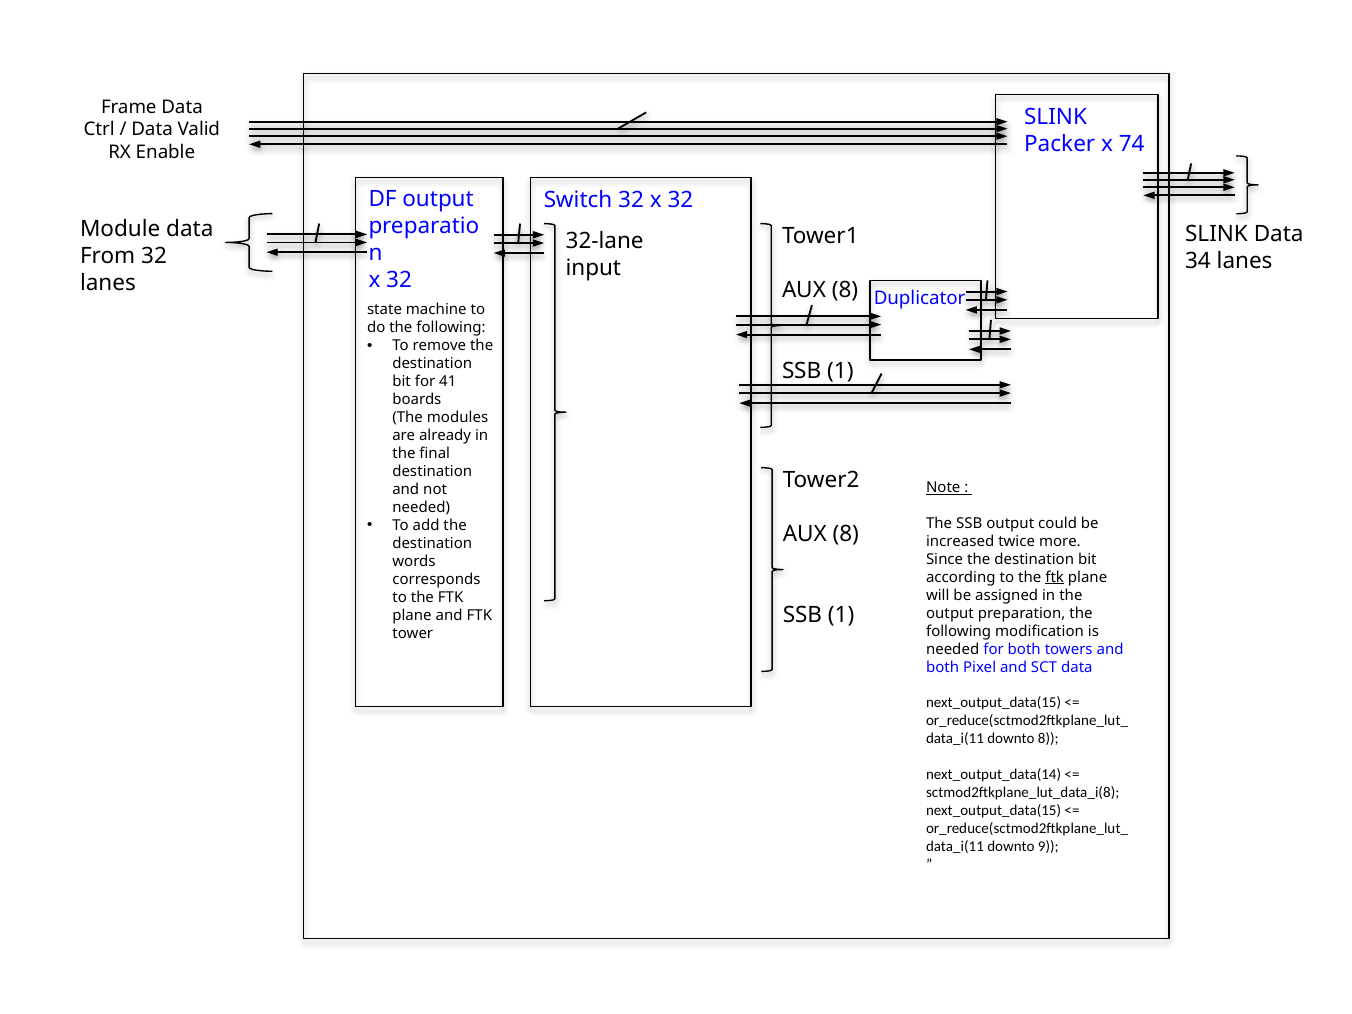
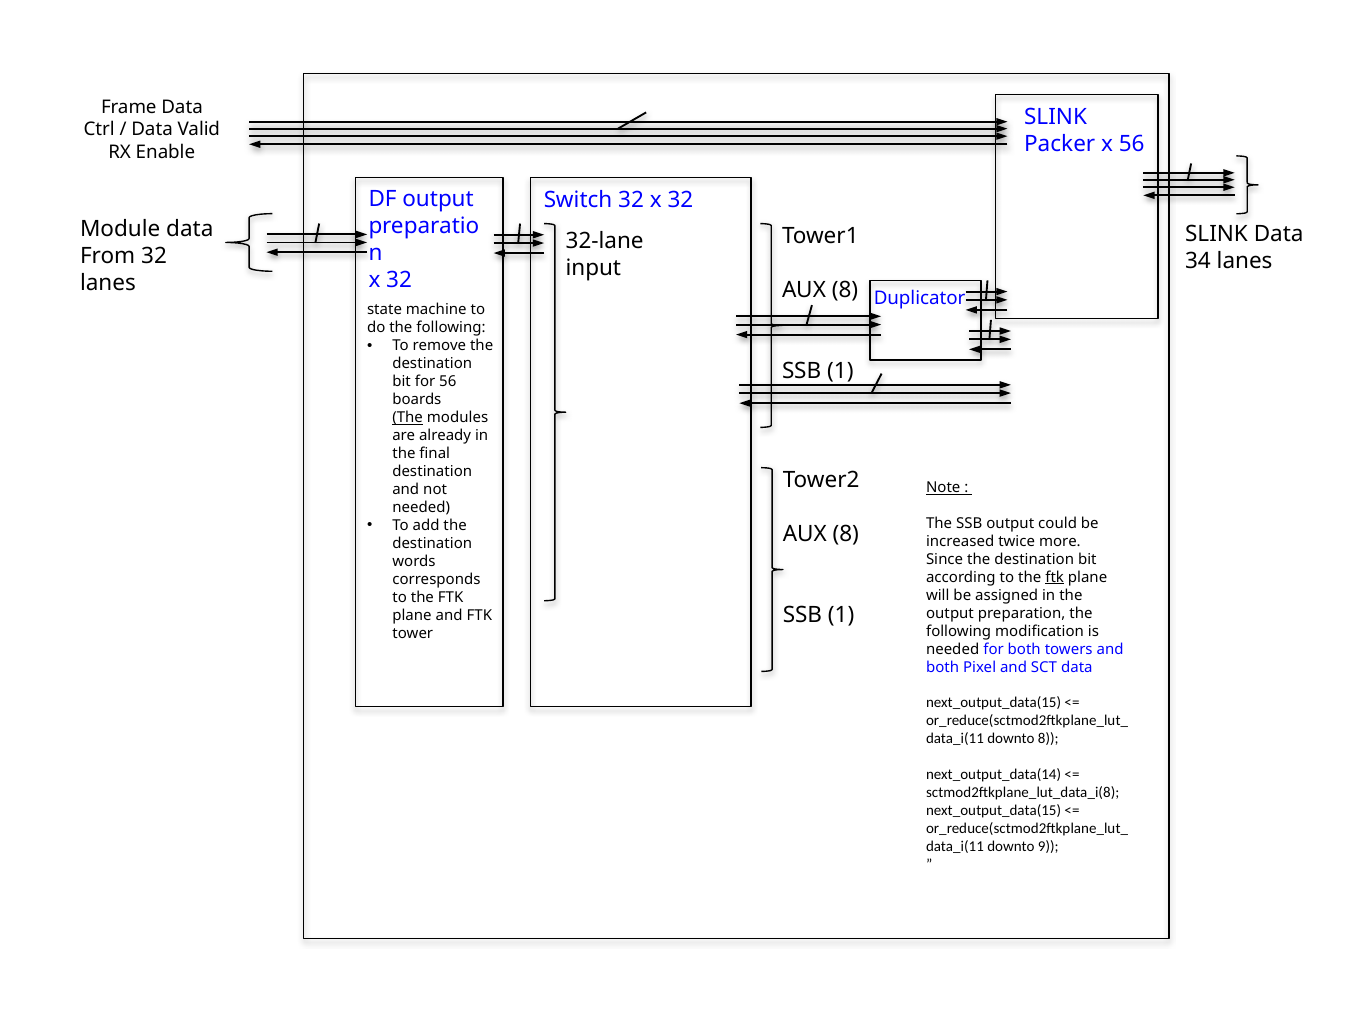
x 74: 74 -> 56
for 41: 41 -> 56
The at (408, 418) underline: none -> present
